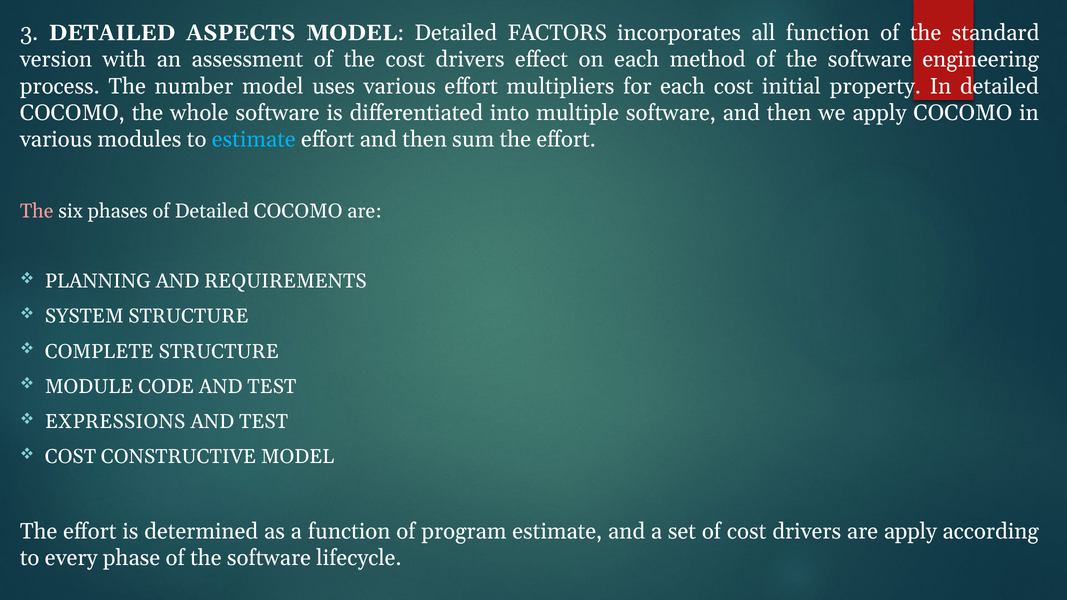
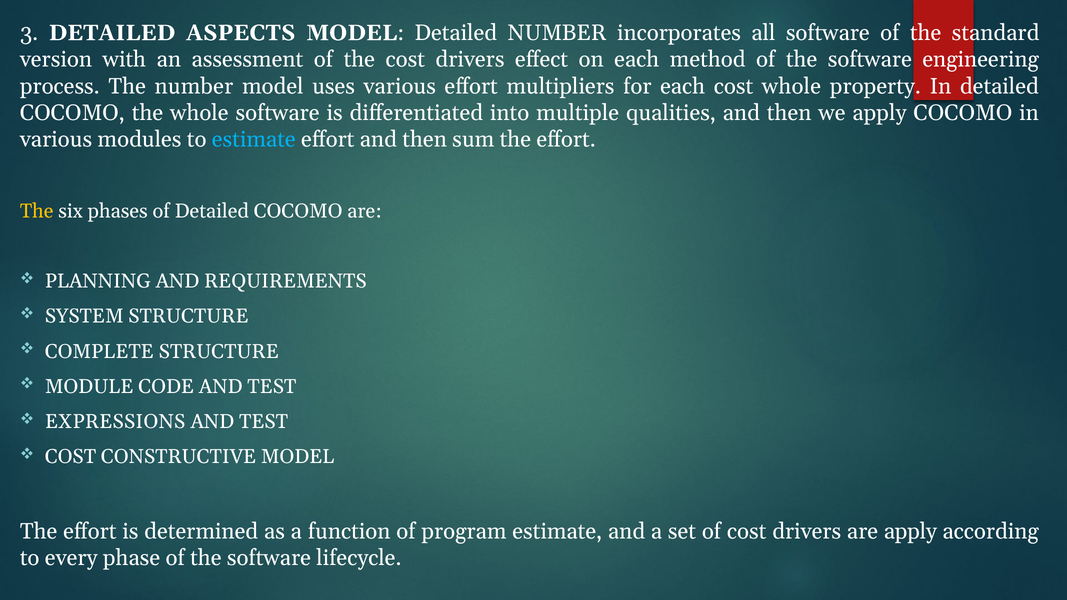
Detailed FACTORS: FACTORS -> NUMBER
all function: function -> software
cost initial: initial -> whole
multiple software: software -> qualities
The at (37, 211) colour: pink -> yellow
